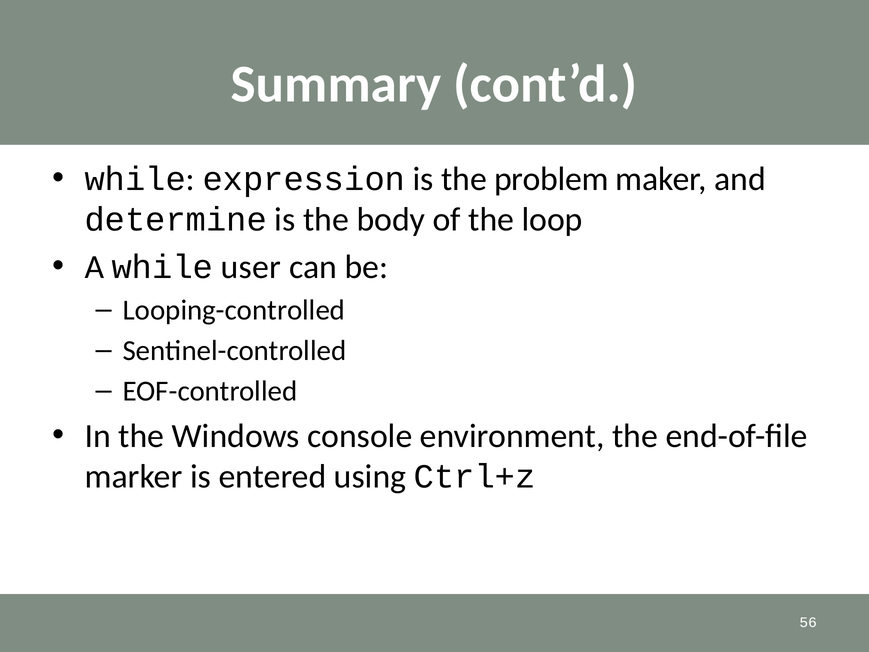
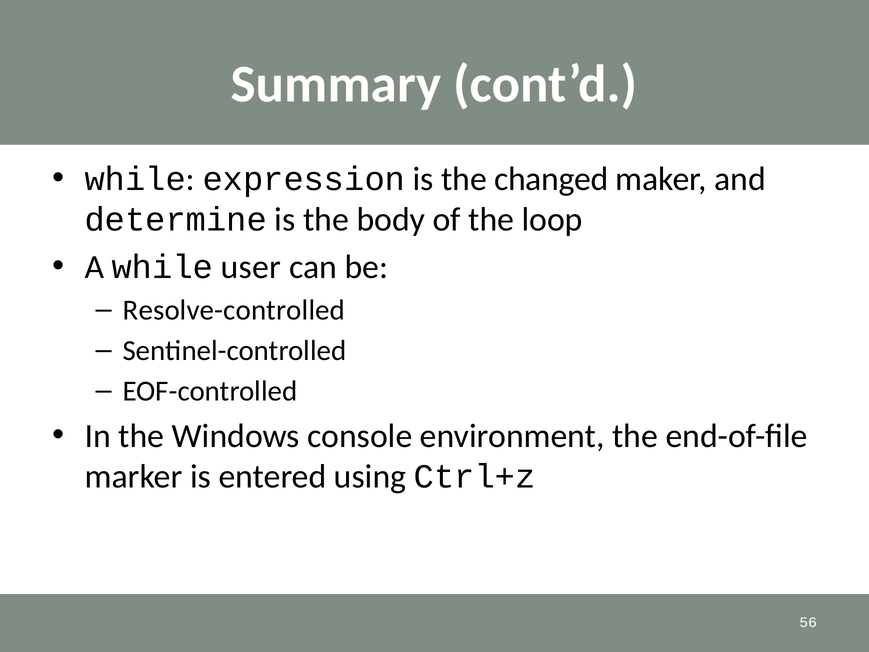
problem: problem -> changed
Looping-controlled: Looping-controlled -> Resolve-controlled
